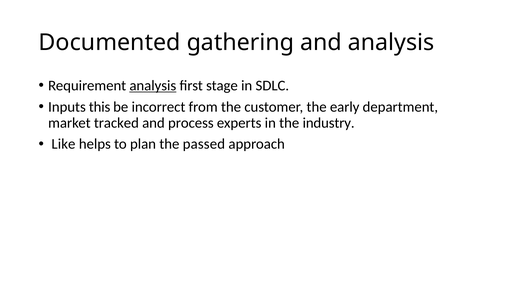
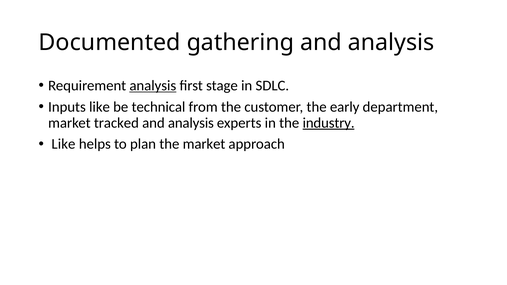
Inputs this: this -> like
incorrect: incorrect -> technical
process at (191, 123): process -> analysis
industry underline: none -> present
the passed: passed -> market
